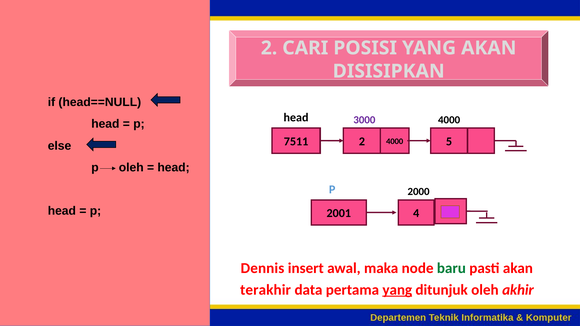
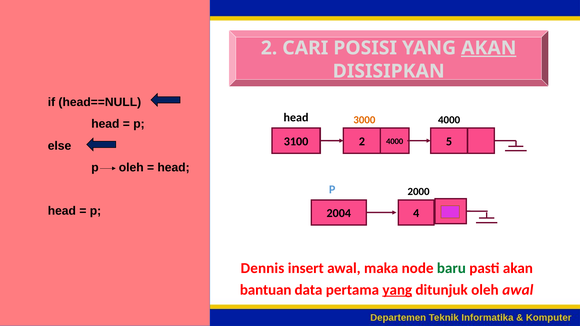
AKAN at (489, 48) underline: none -> present
3000 at (364, 120) colour: purple -> orange
7511: 7511 -> 3100
2001: 2001 -> 2004
terakhir: terakhir -> bantuan
oleh akhir: akhir -> awal
